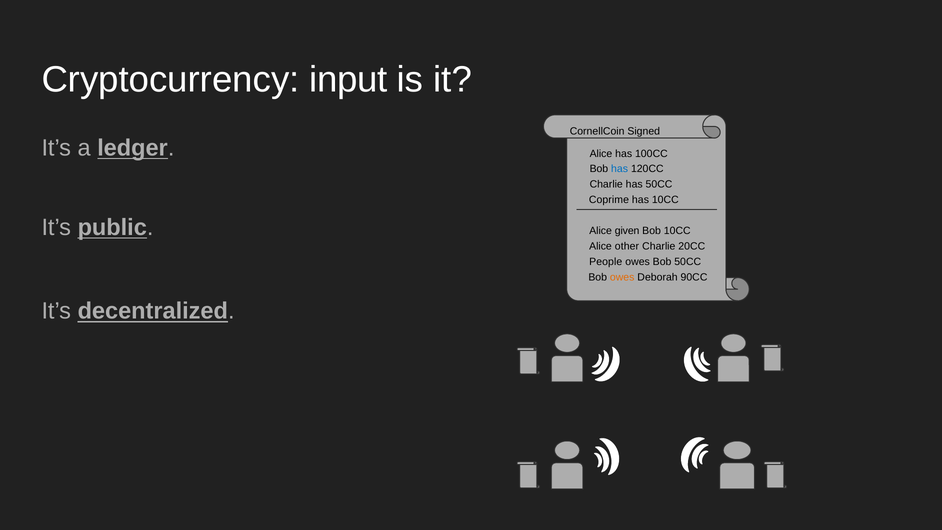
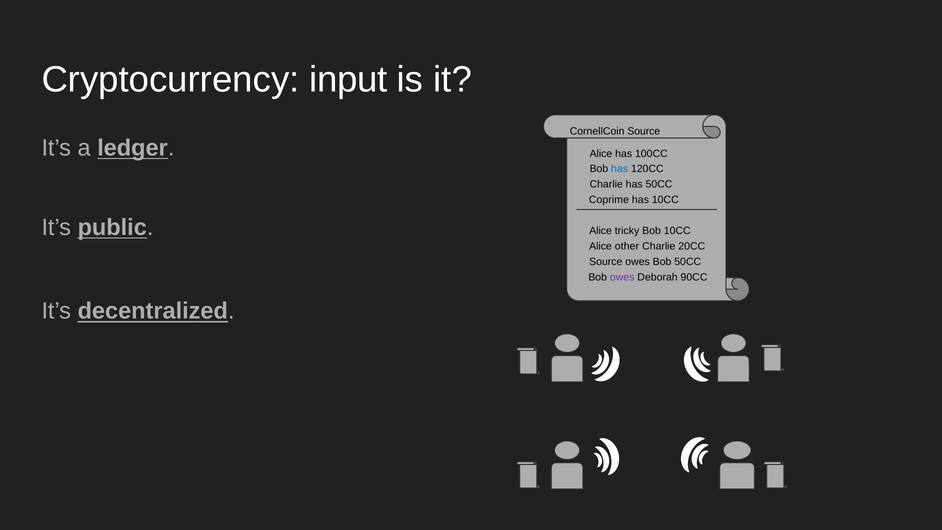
CornellCoin Signed: Signed -> Source
given: given -> tricky
People at (606, 262): People -> Source
owes at (622, 277) colour: orange -> purple
